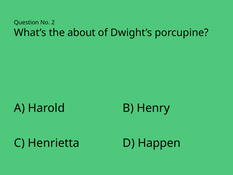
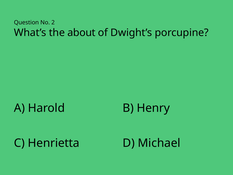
Happen: Happen -> Michael
